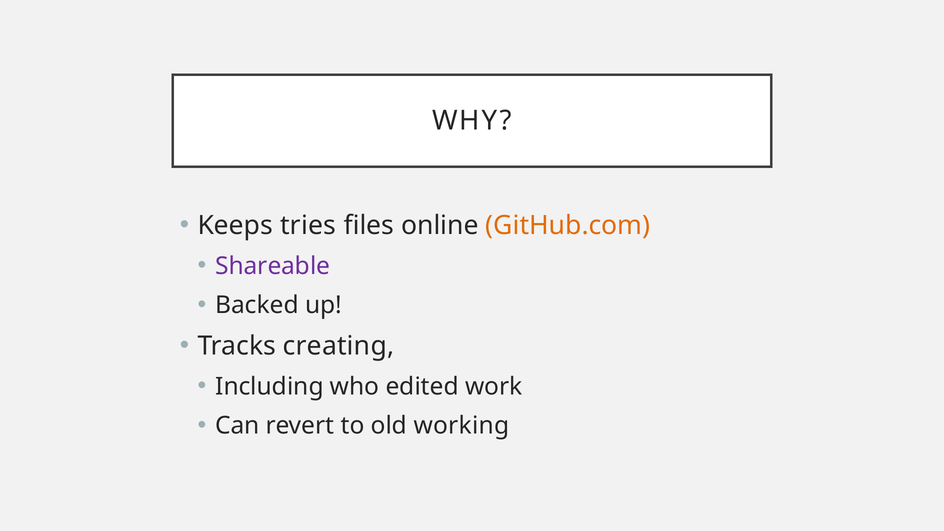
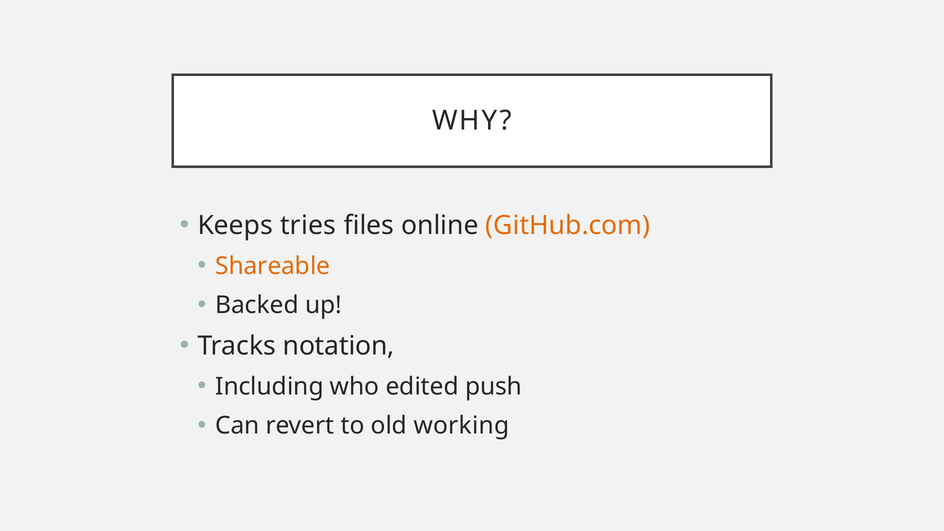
Shareable colour: purple -> orange
creating: creating -> notation
work: work -> push
